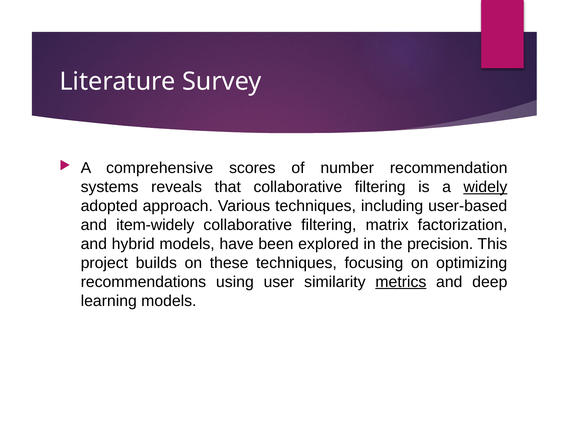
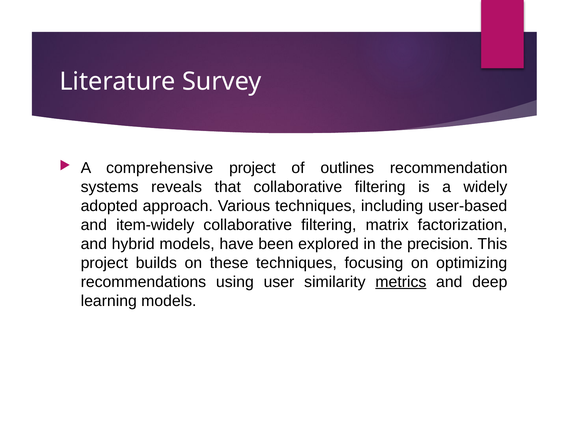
comprehensive scores: scores -> project
number: number -> outlines
widely underline: present -> none
